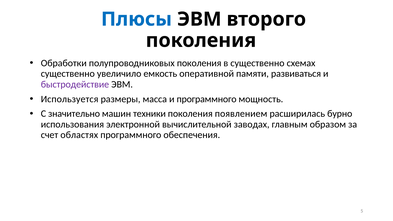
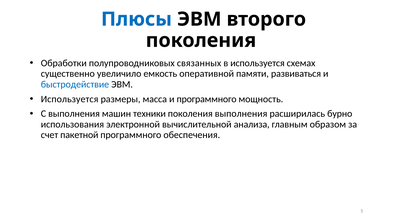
полупроводниковых поколения: поколения -> связанных
в существенно: существенно -> используется
быстродействие colour: purple -> blue
С значительно: значительно -> выполнения
поколения появлением: появлением -> выполнения
заводах: заводах -> анализа
областях: областях -> пакетной
